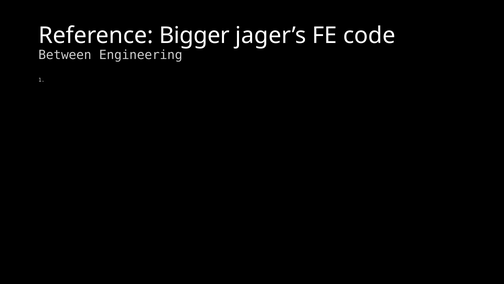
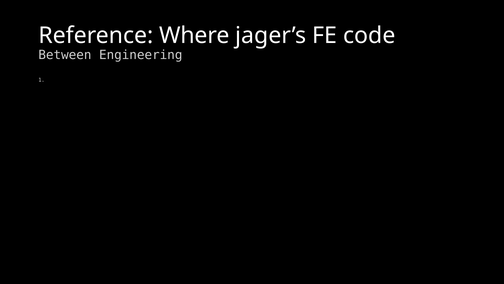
Bigger: Bigger -> Where
